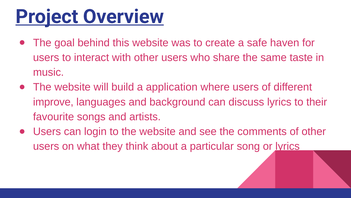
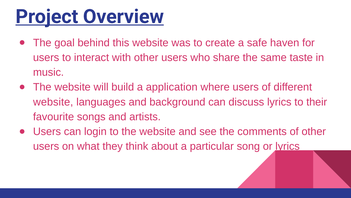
improve at (53, 102): improve -> website
